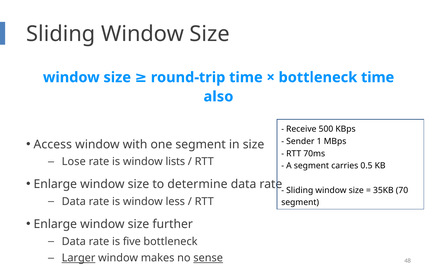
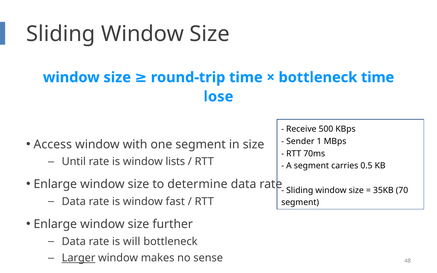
also: also -> lose
Lose: Lose -> Until
less: less -> fast
five: five -> will
sense underline: present -> none
